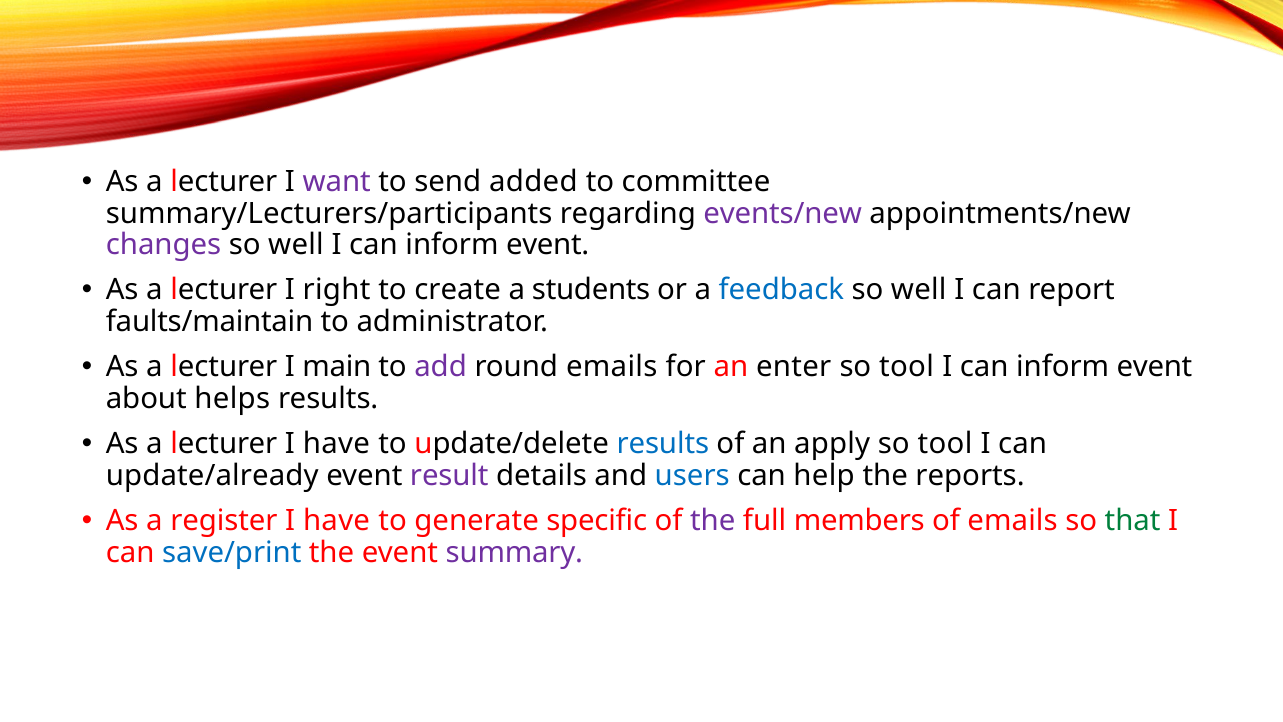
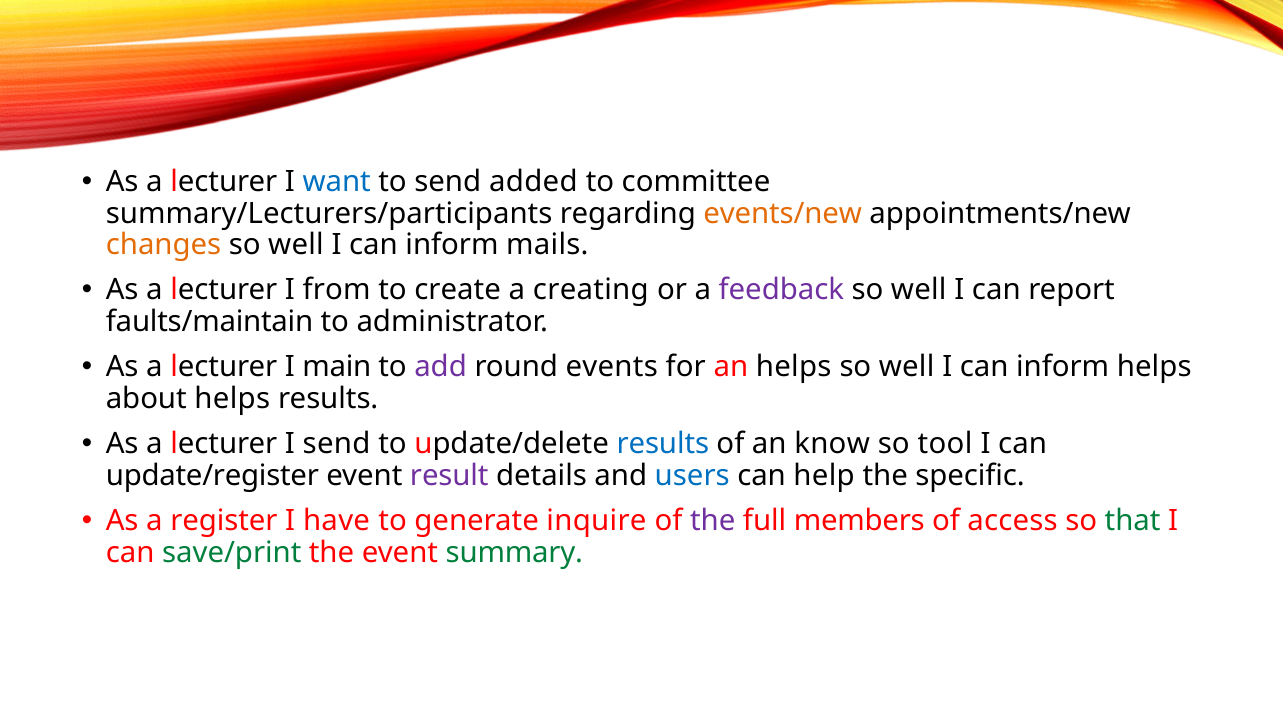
want colour: purple -> blue
events/new colour: purple -> orange
changes colour: purple -> orange
event at (548, 245): event -> mails
right: right -> from
students: students -> creating
feedback colour: blue -> purple
round emails: emails -> events
an enter: enter -> helps
tool at (907, 367): tool -> well
event at (1154, 367): event -> helps
lecturer I have: have -> send
apply: apply -> know
update/already: update/already -> update/register
reports: reports -> specific
specific: specific -> inquire
of emails: emails -> access
save/print colour: blue -> green
summary colour: purple -> green
